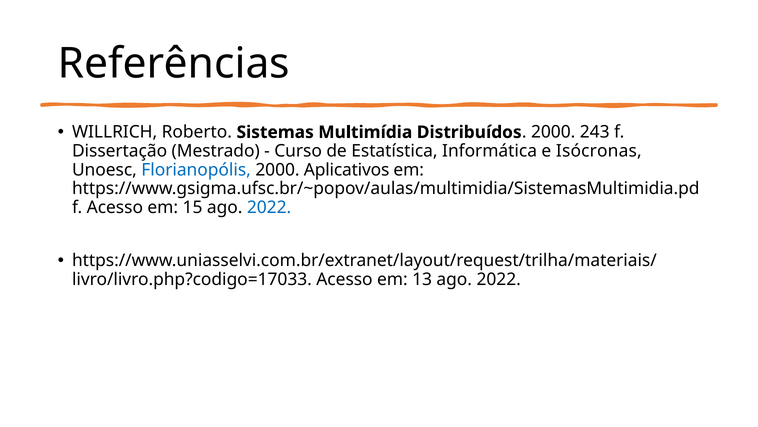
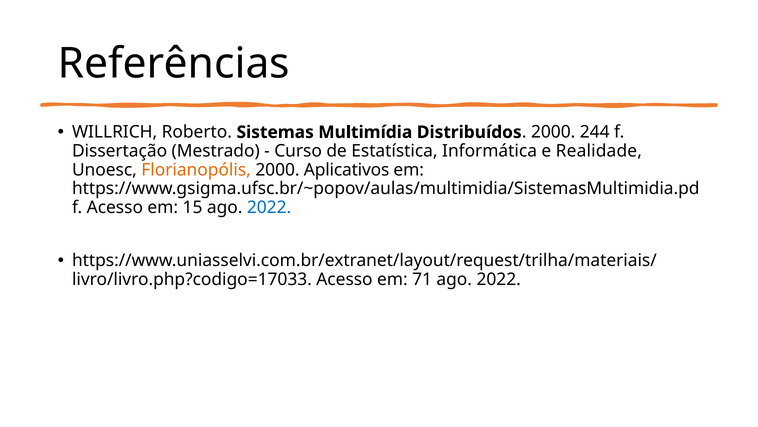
243: 243 -> 244
Isócronas: Isócronas -> Realidade
Florianopólis colour: blue -> orange
13: 13 -> 71
